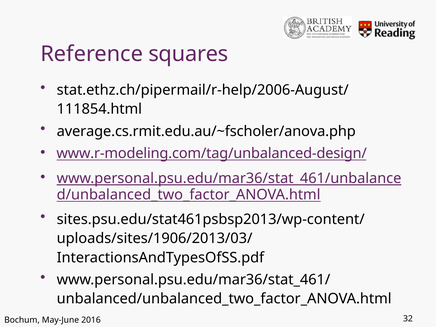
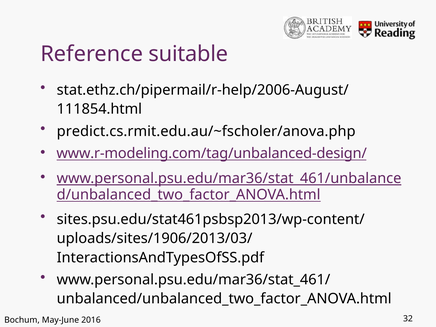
squares: squares -> suitable
average.cs.rmit.edu.au/~fscholer/anova.php: average.cs.rmit.edu.au/~fscholer/anova.php -> predict.cs.rmit.edu.au/~fscholer/anova.php
